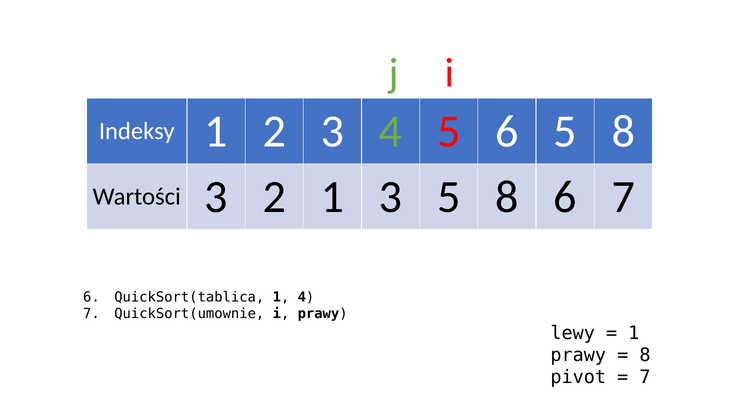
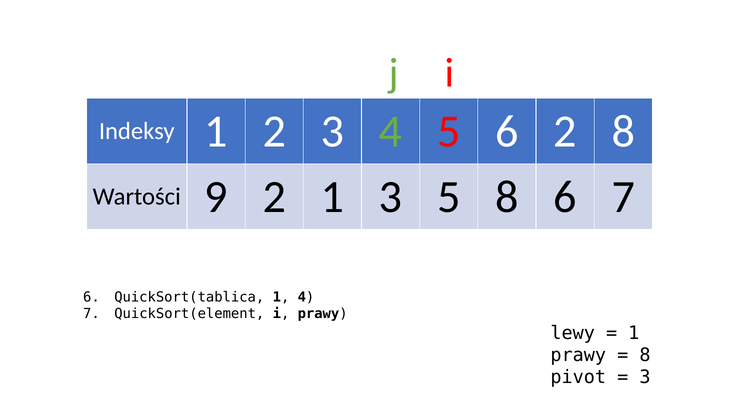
6 5: 5 -> 2
Wartości 3: 3 -> 9
QuickSort(umownie: QuickSort(umownie -> QuickSort(element
7 at (645, 377): 7 -> 3
